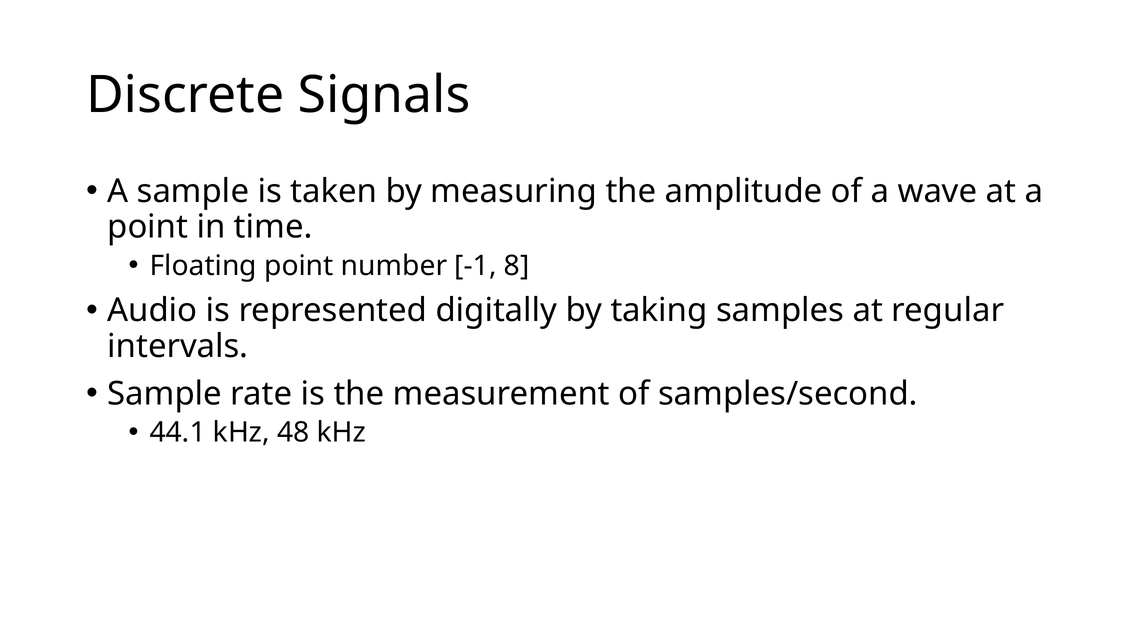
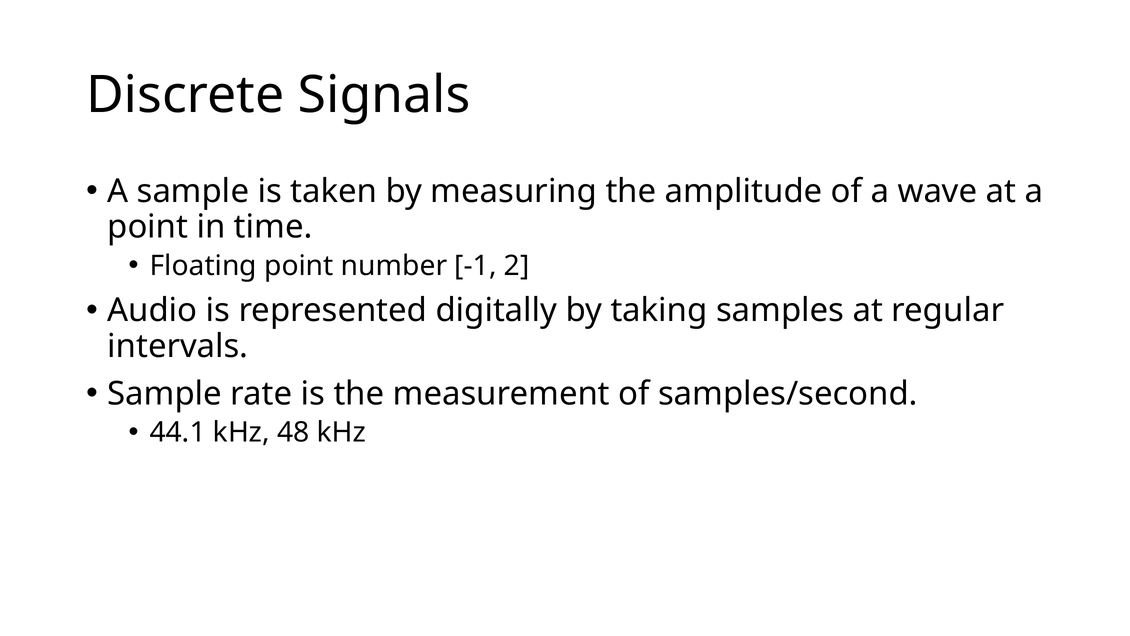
8: 8 -> 2
